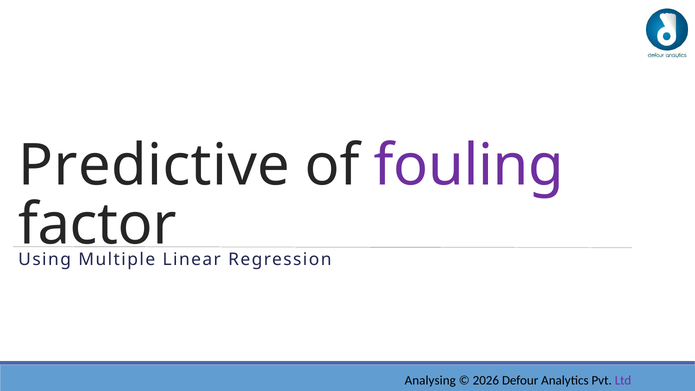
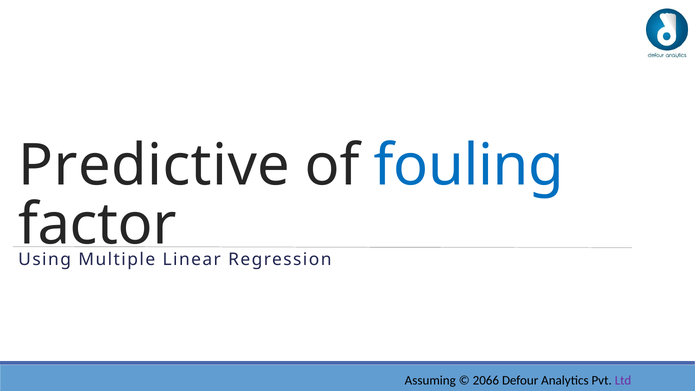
fouling colour: purple -> blue
Analysing: Analysing -> Assuming
2026: 2026 -> 2066
